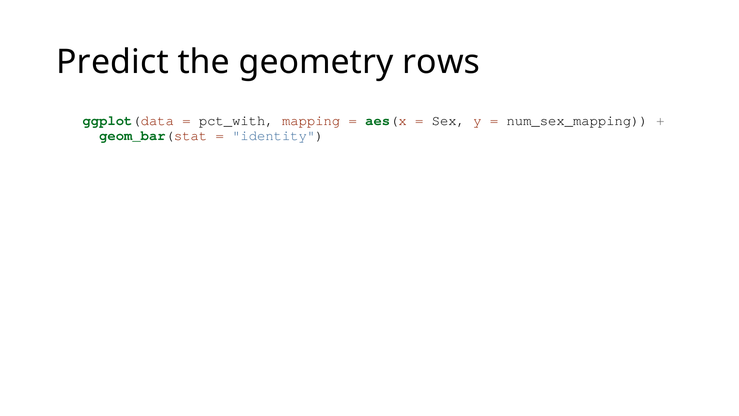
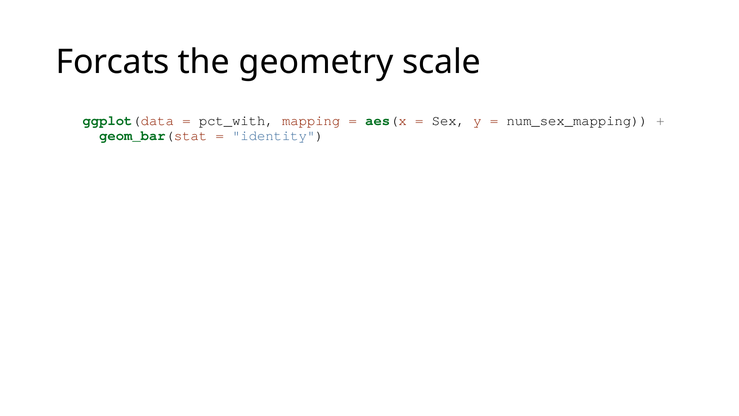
Predict: Predict -> Forcats
rows: rows -> scale
